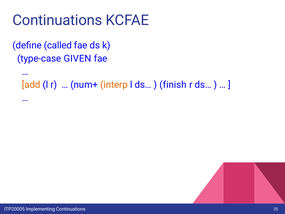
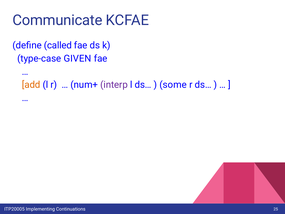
Continuations at (57, 20): Continuations -> Communicate
interp colour: orange -> purple
finish: finish -> some
